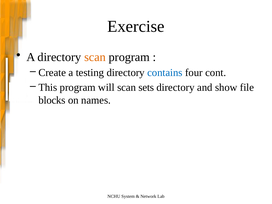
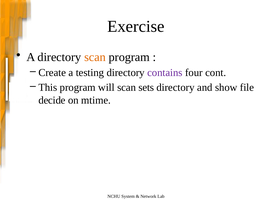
contains colour: blue -> purple
blocks: blocks -> decide
names: names -> mtime
